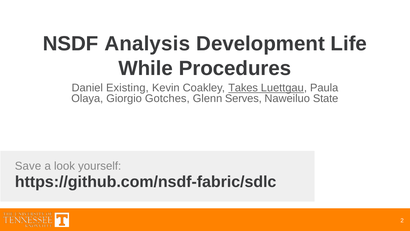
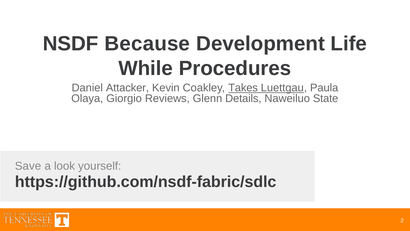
Analysis: Analysis -> Because
Existing: Existing -> Attacker
Gotches: Gotches -> Reviews
Serves: Serves -> Details
